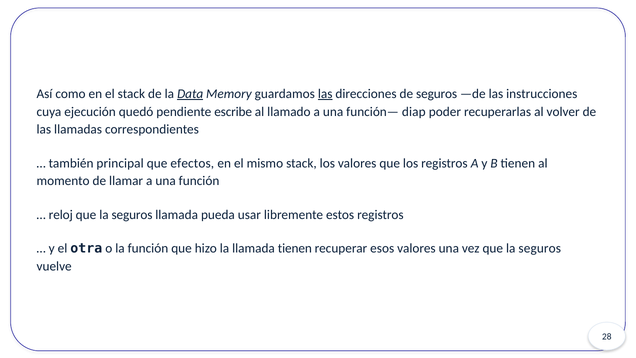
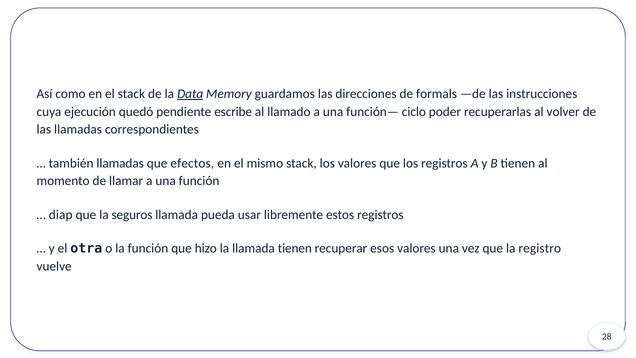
las at (325, 94) underline: present -> none
de seguros: seguros -> formals
diap: diap -> ciclo
también principal: principal -> llamadas
reloj: reloj -> diap
vez que la seguros: seguros -> registro
